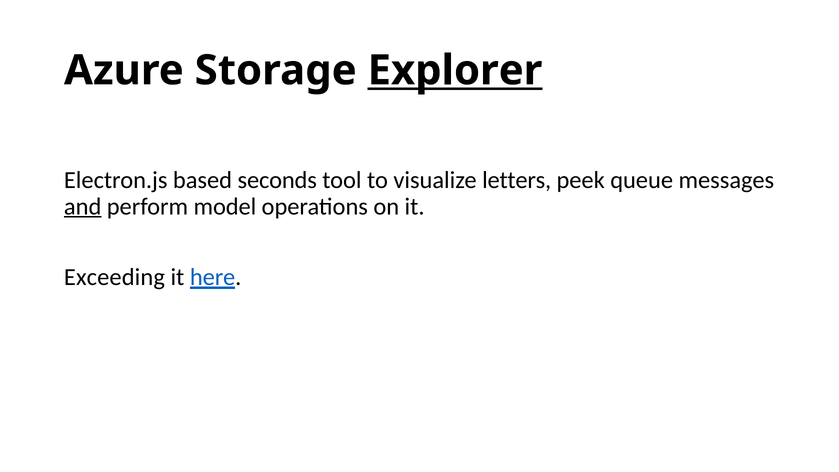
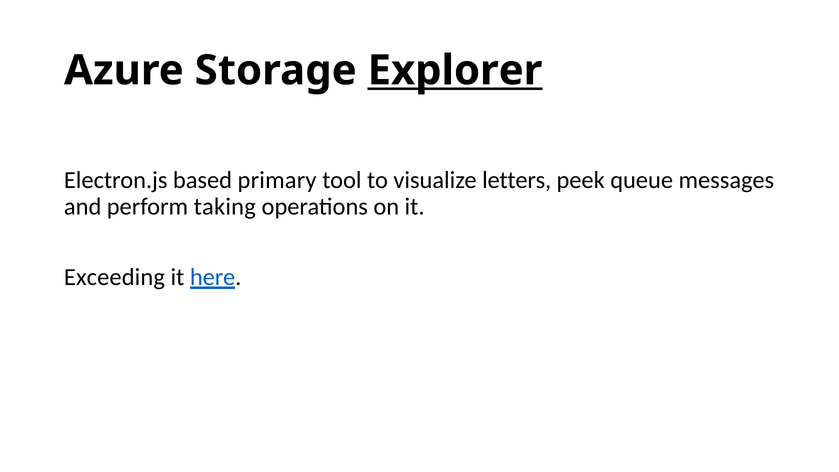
seconds: seconds -> primary
and underline: present -> none
model: model -> taking
